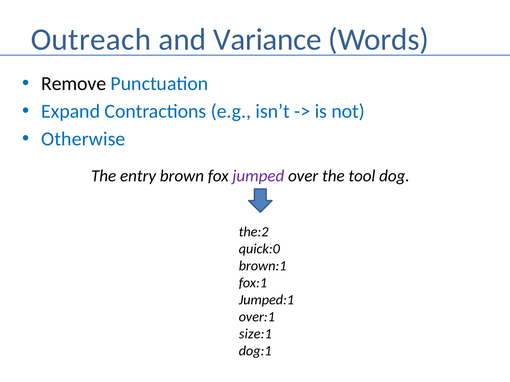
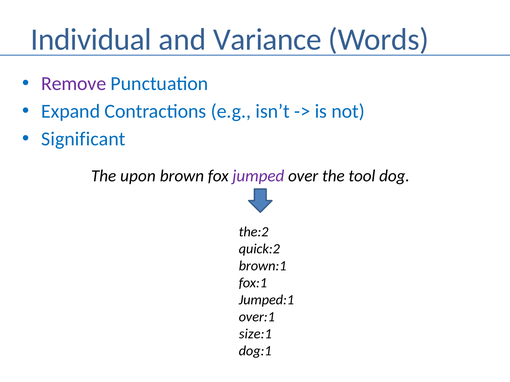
Outreach: Outreach -> Individual
Remove colour: black -> purple
Otherwise: Otherwise -> Significant
entry: entry -> upon
quick:0: quick:0 -> quick:2
